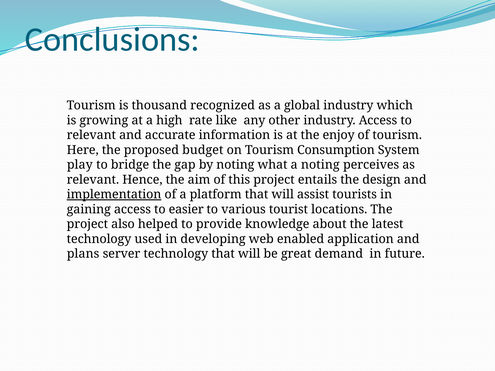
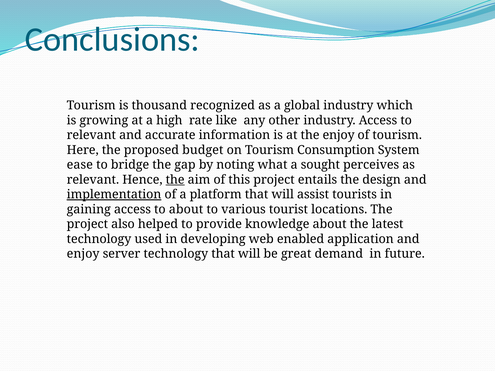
play: play -> ease
a noting: noting -> sought
the at (175, 180) underline: none -> present
to easier: easier -> about
plans at (83, 254): plans -> enjoy
